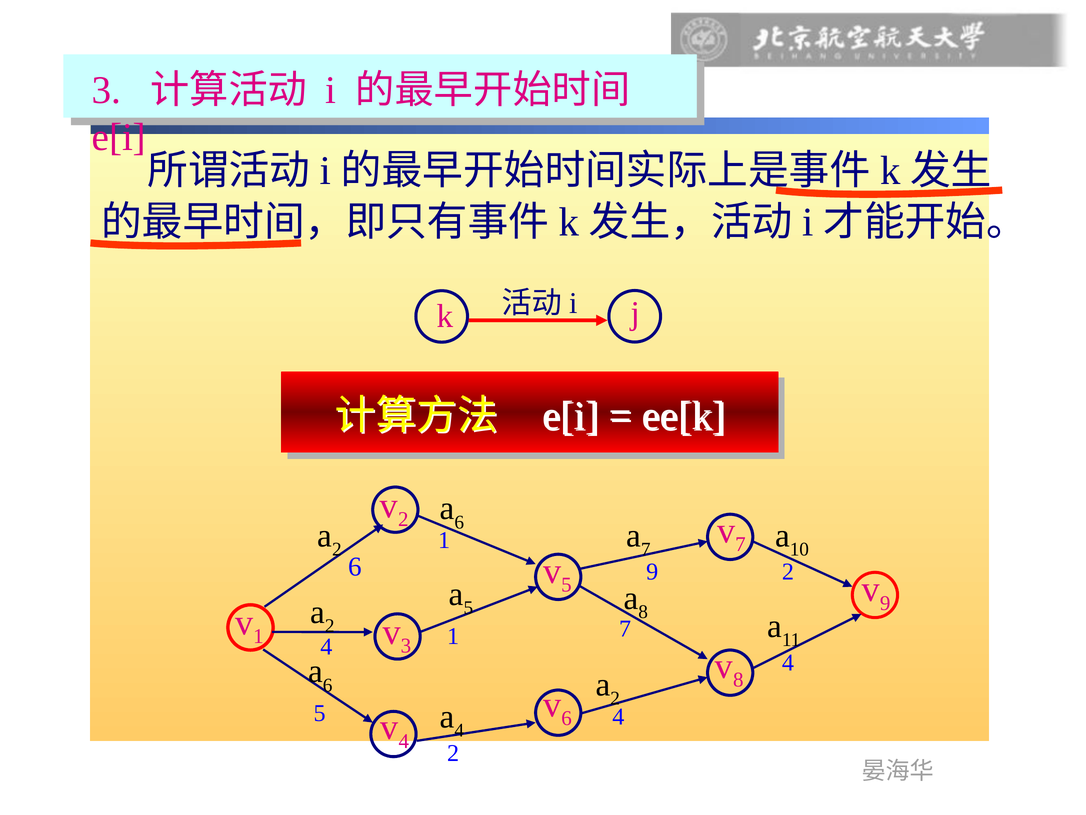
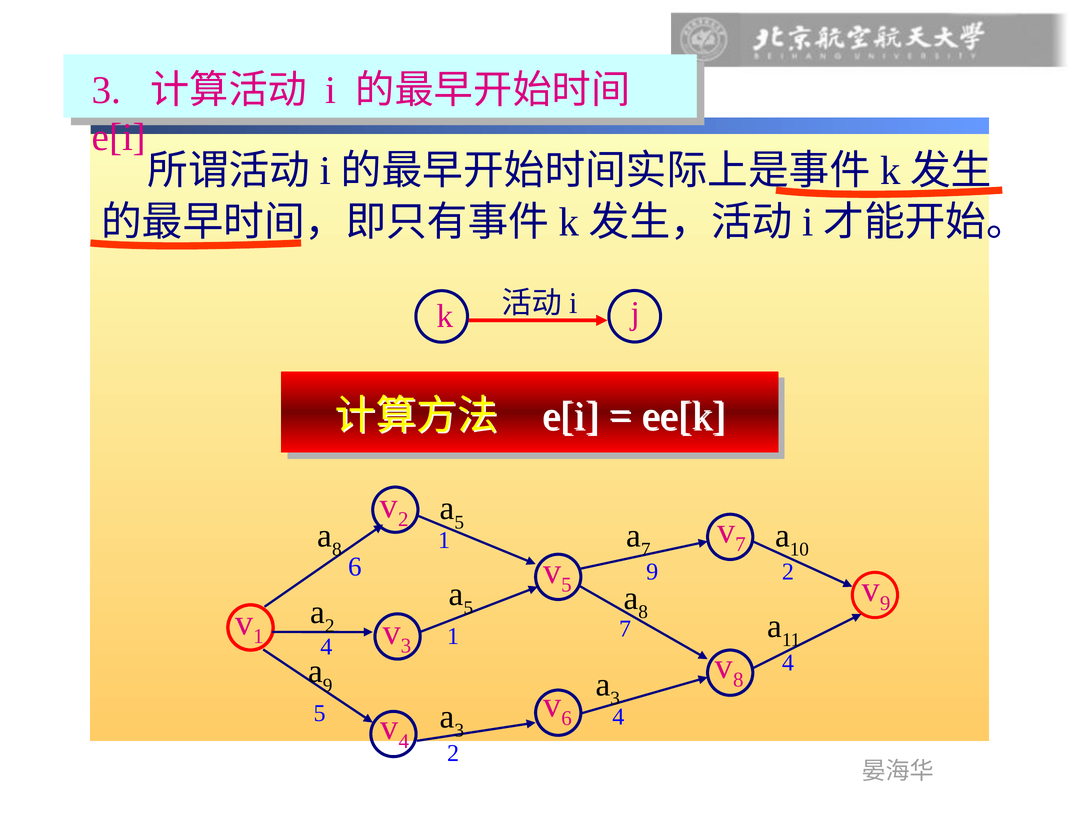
6 at (459, 522): 6 -> 5
2 at (337, 549): 2 -> 8
6 at (328, 685): 6 -> 9
2 at (615, 698): 2 -> 3
4 at (459, 730): 4 -> 3
